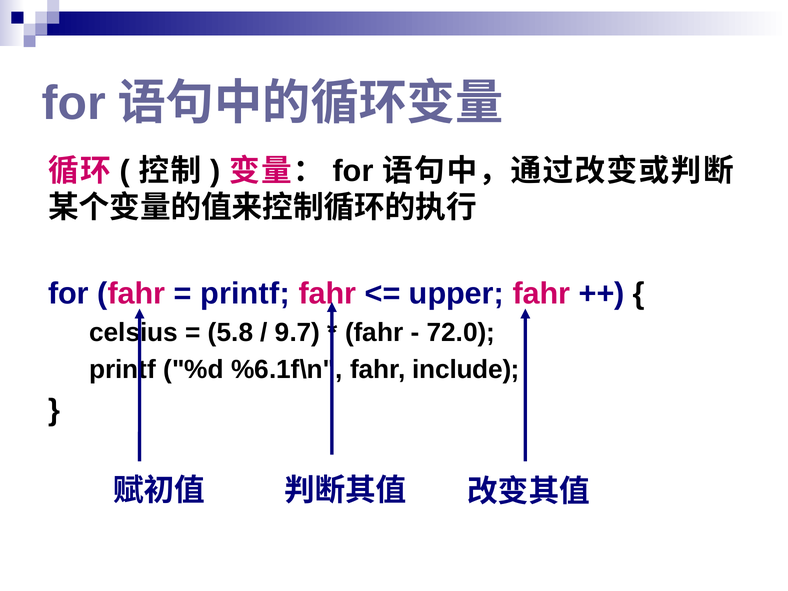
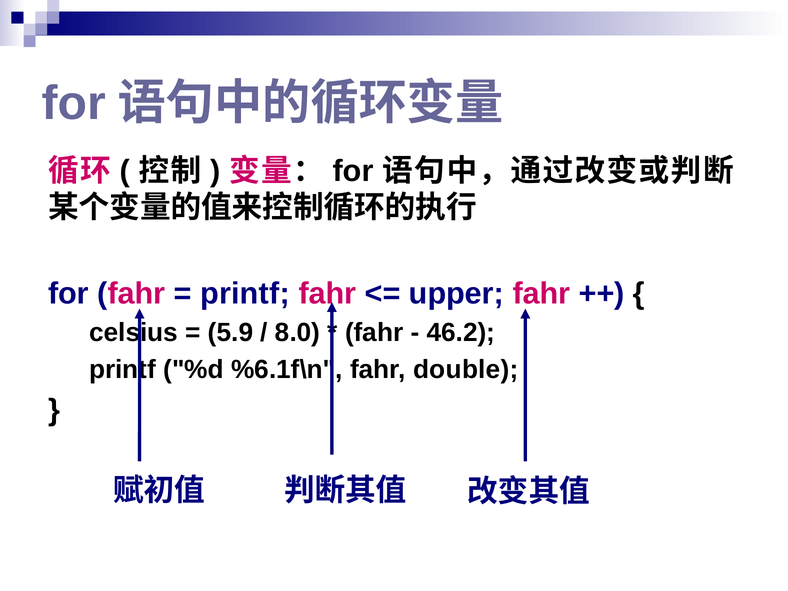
5.8: 5.8 -> 5.9
9.7: 9.7 -> 8.0
72.0: 72.0 -> 46.2
include: include -> double
